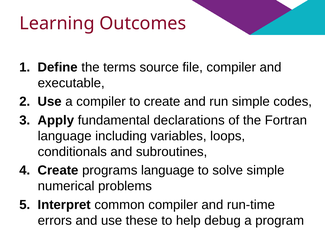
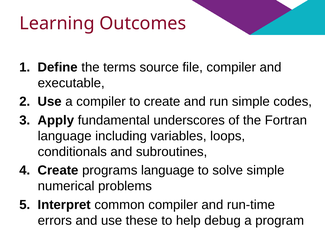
declarations: declarations -> underscores
